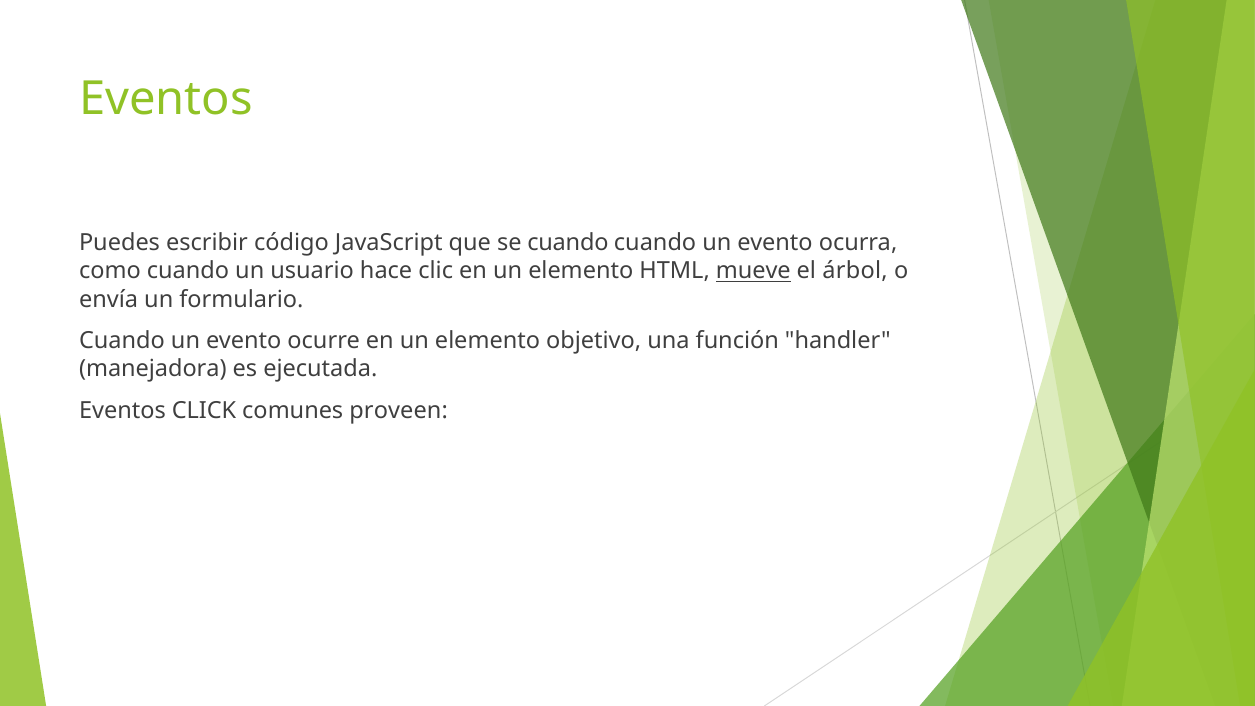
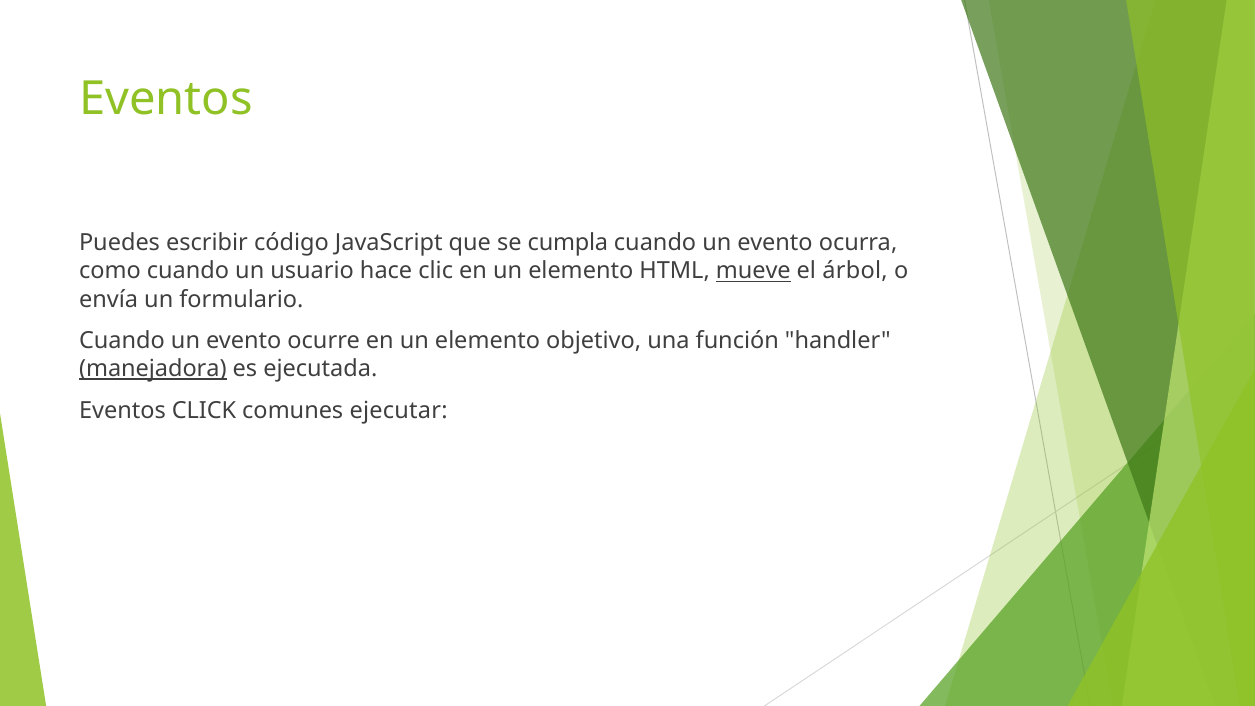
se cuando: cuando -> cumpla
manejadora underline: none -> present
proveen: proveen -> ejecutar
